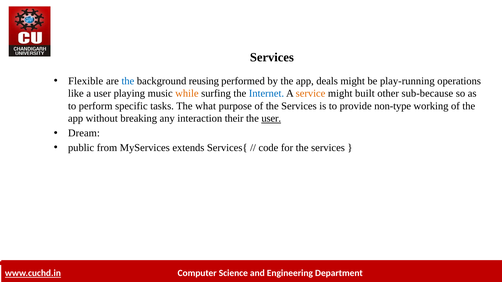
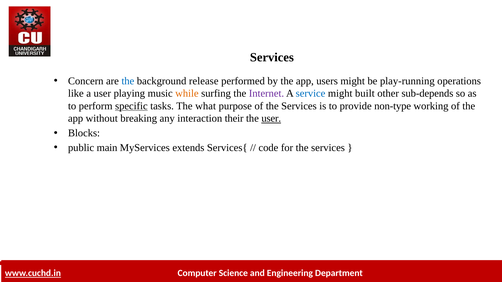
Flexible: Flexible -> Concern
reusing: reusing -> release
deals: deals -> users
Internet colour: blue -> purple
service colour: orange -> blue
sub-because: sub-because -> sub-depends
specific underline: none -> present
Dream: Dream -> Blocks
from: from -> main
